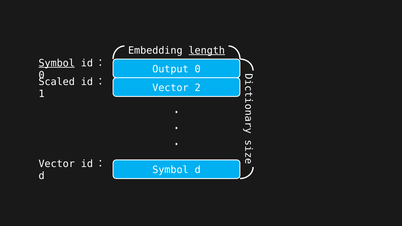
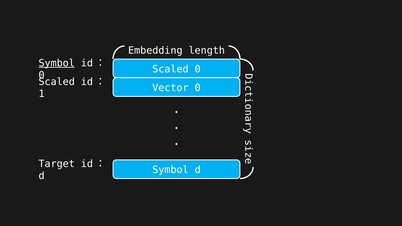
length underline: present -> none
Output at (170, 69): Output -> Scaled
Vector 2: 2 -> 0
Vector at (57, 164): Vector -> Target
